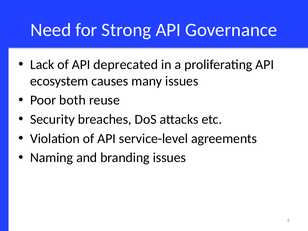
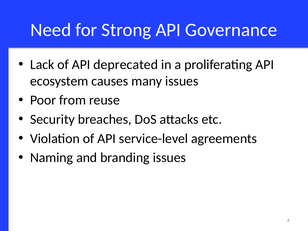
both: both -> from
